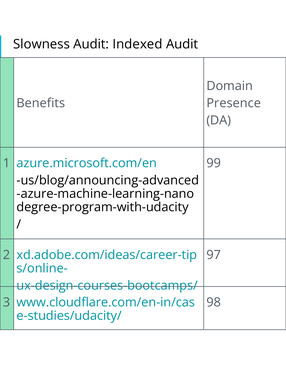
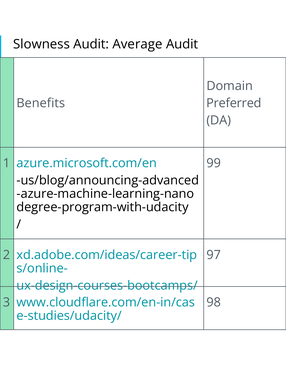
Indexed: Indexed -> Average
Presence: Presence -> Preferred
